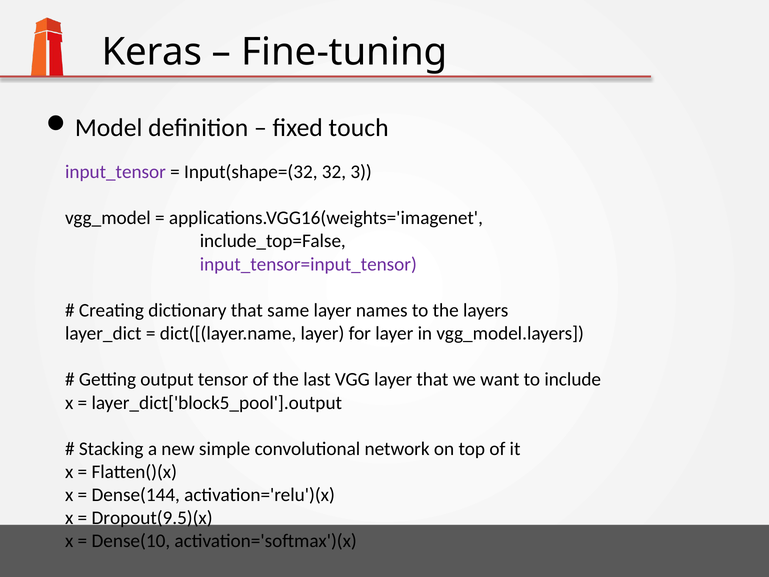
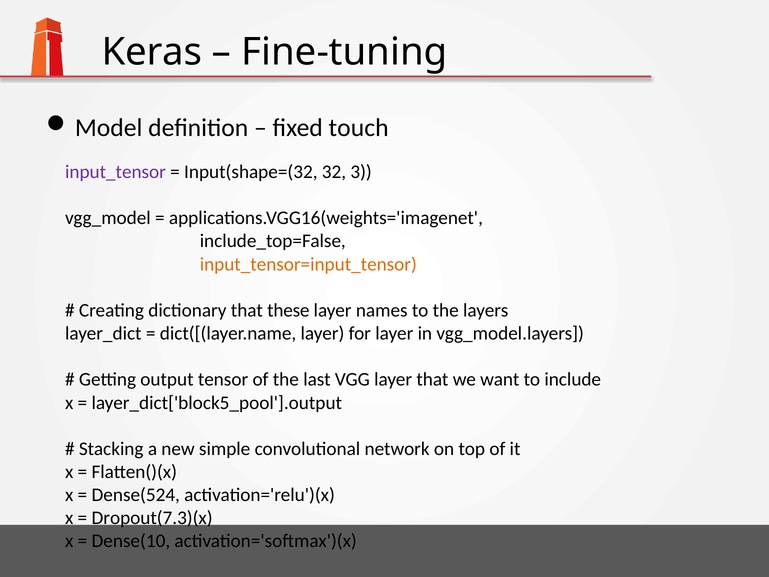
input_tensor=input_tensor colour: purple -> orange
same: same -> these
Dense(144: Dense(144 -> Dense(524
Dropout(9.5)(x: Dropout(9.5)(x -> Dropout(7.3)(x
